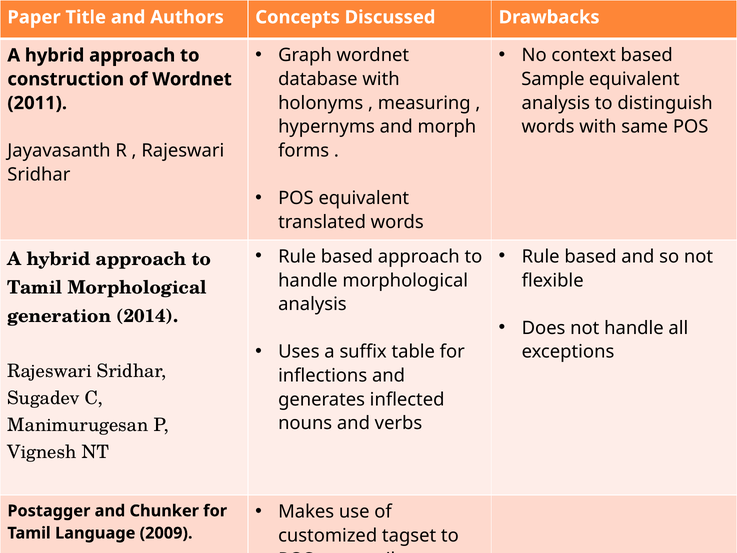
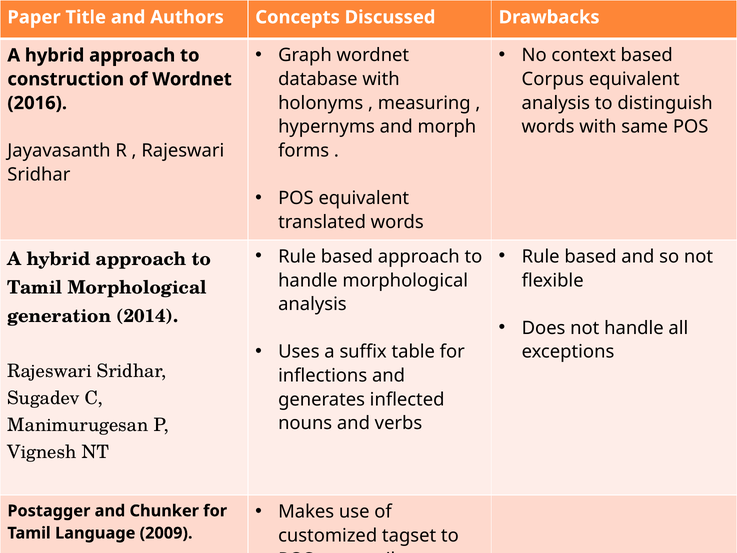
Sample: Sample -> Corpus
2011: 2011 -> 2016
